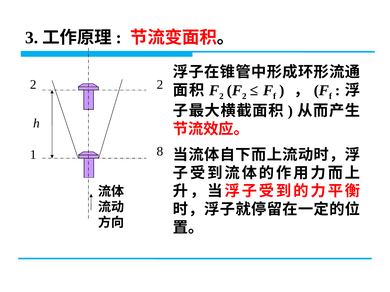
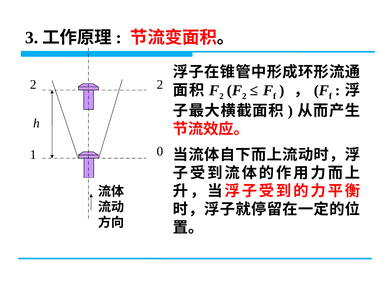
8: 8 -> 0
